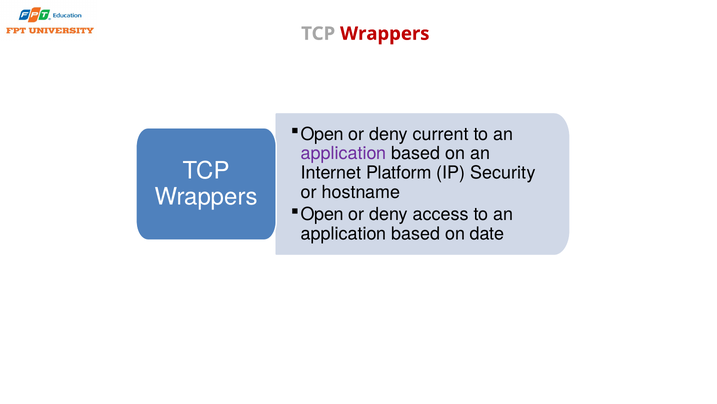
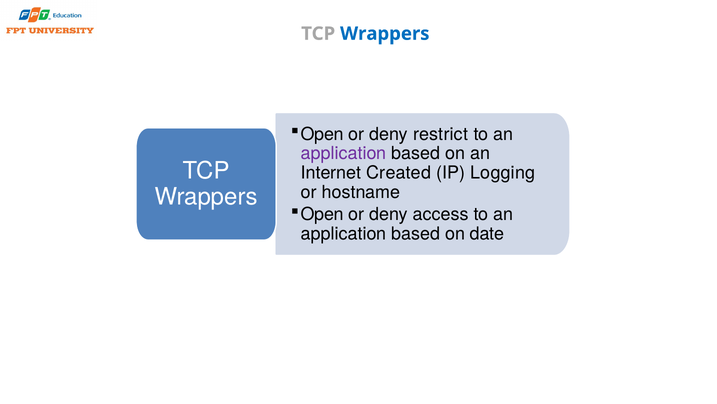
Wrappers at (385, 34) colour: red -> blue
current: current -> restrict
Platform: Platform -> Created
Security: Security -> Logging
